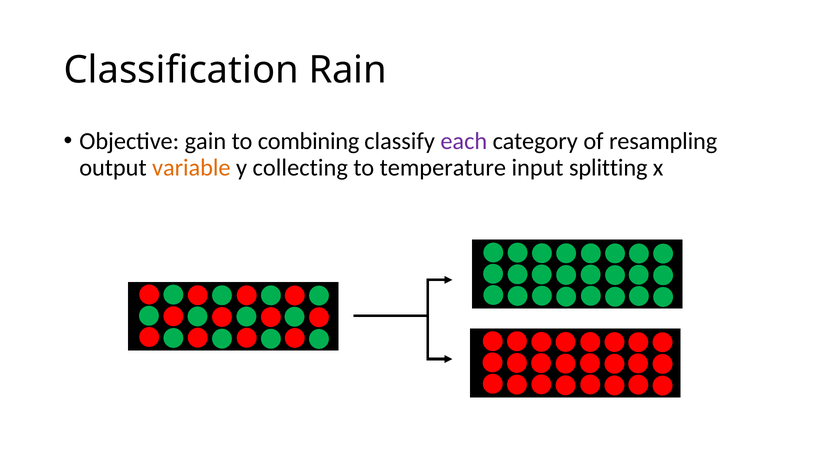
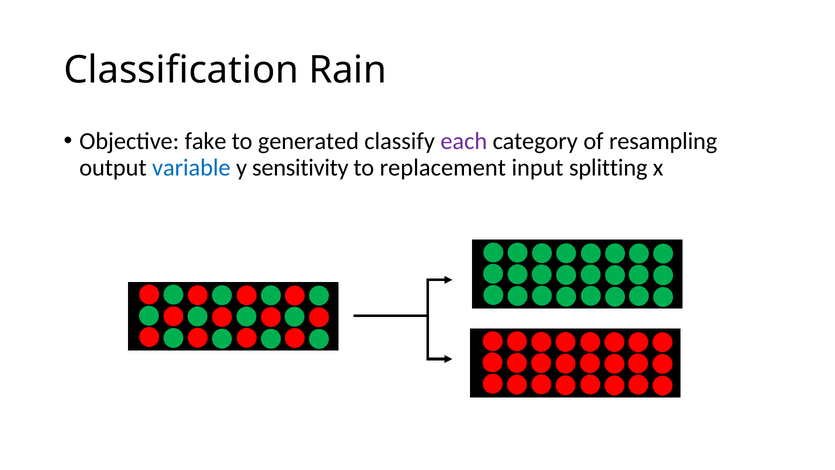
gain: gain -> fake
combining: combining -> generated
variable colour: orange -> blue
collecting: collecting -> sensitivity
temperature: temperature -> replacement
